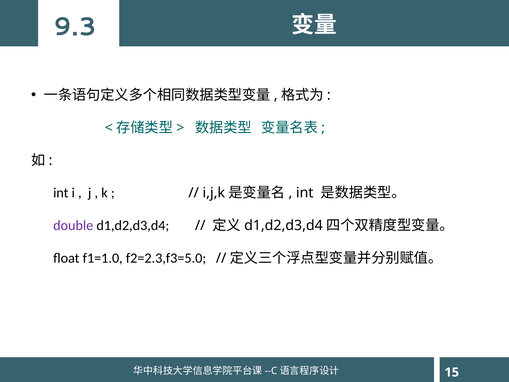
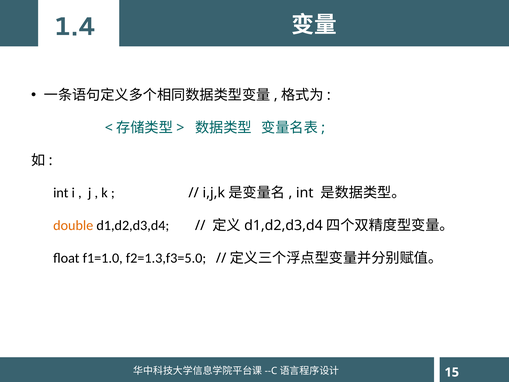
9.3: 9.3 -> 1.4
double colour: purple -> orange
f2=2.3,f3=5.0: f2=2.3,f3=5.0 -> f2=1.3,f3=5.0
